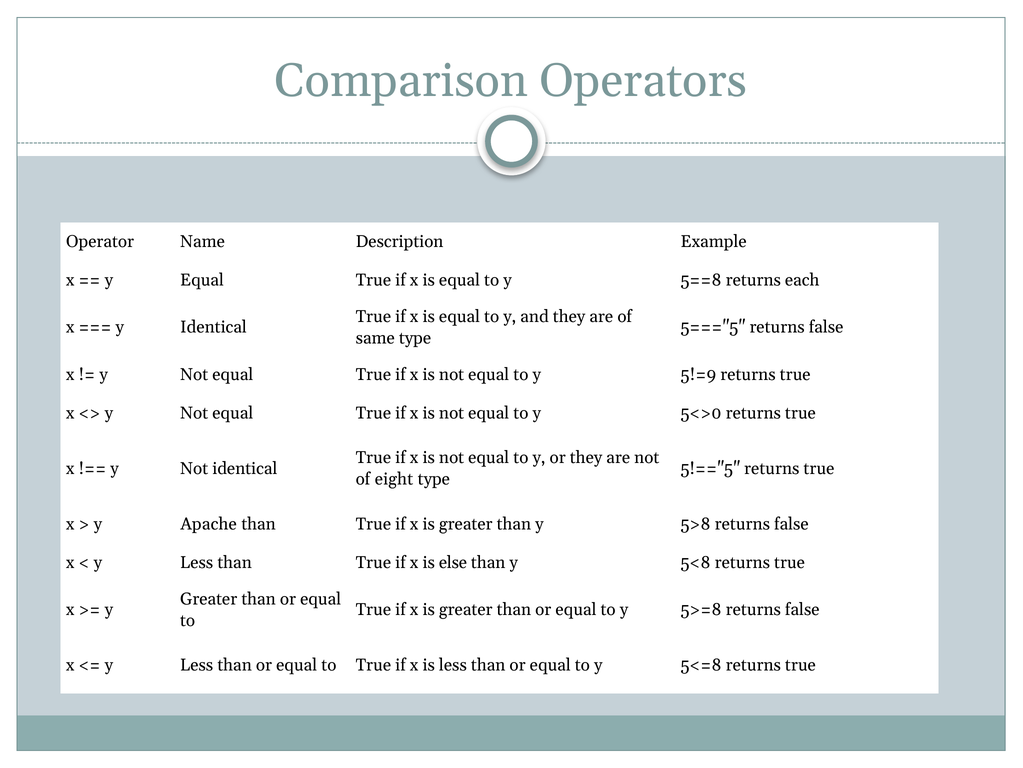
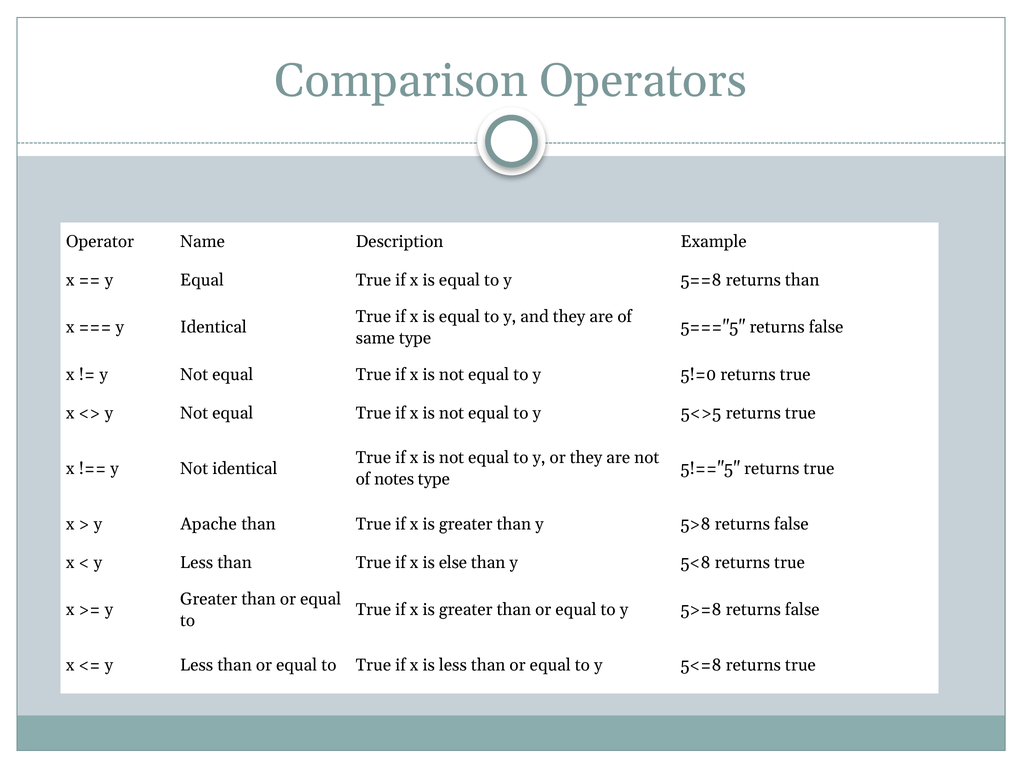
returns each: each -> than
5!=9: 5!=9 -> 5!=0
5<>0: 5<>0 -> 5<>5
eight: eight -> notes
